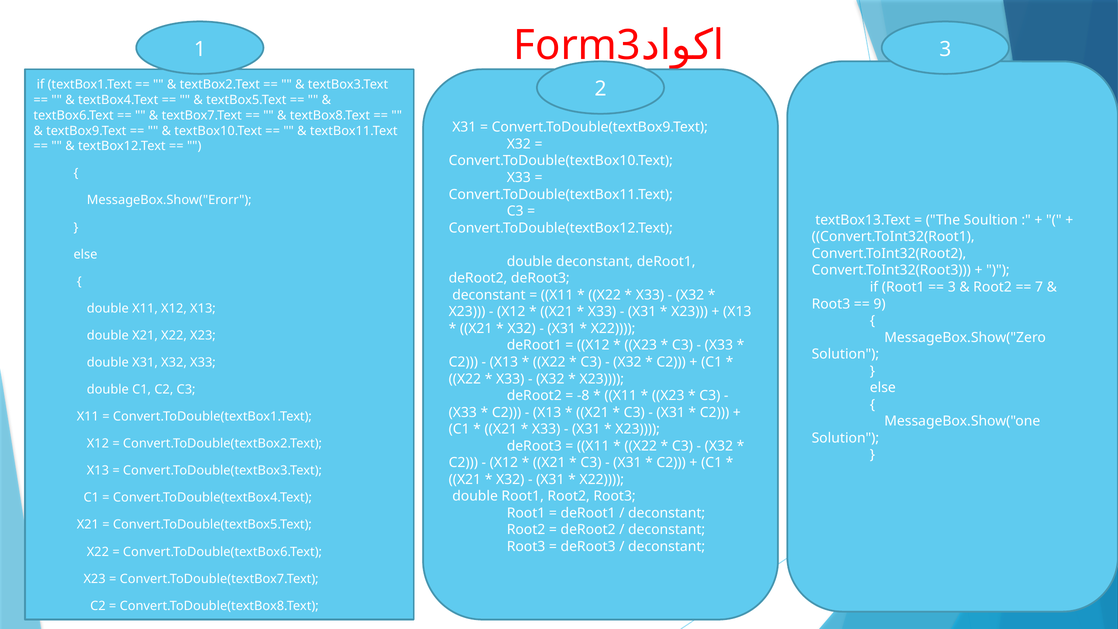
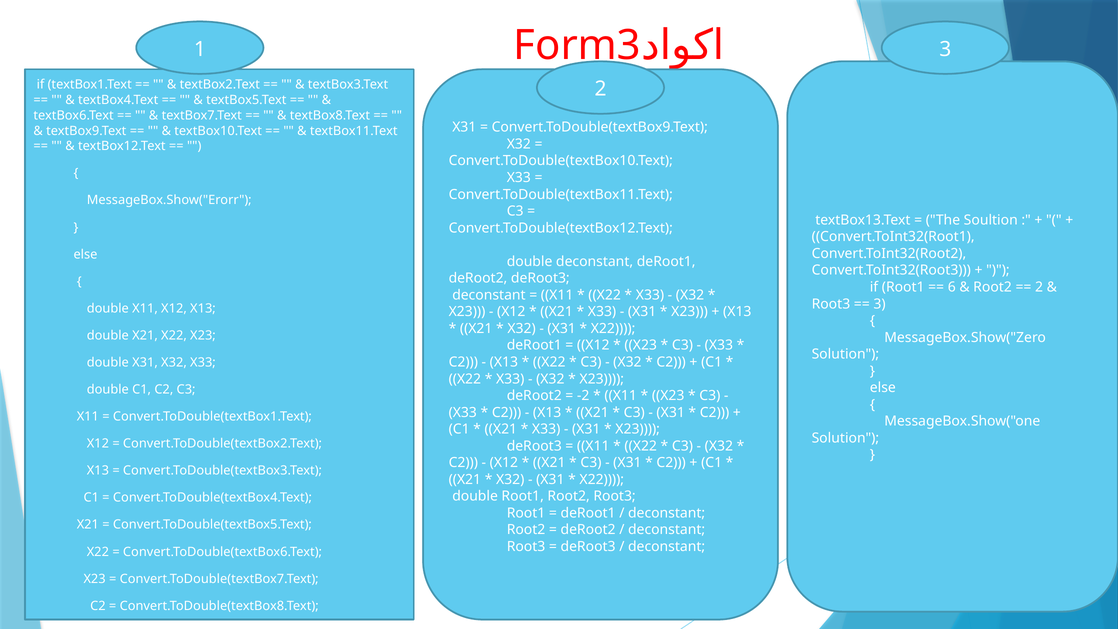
3 at (952, 287): 3 -> 6
7 at (1039, 287): 7 -> 2
9 at (880, 304): 9 -> 3
-8: -8 -> -2
